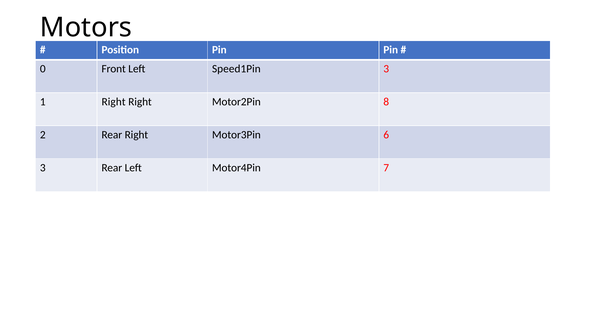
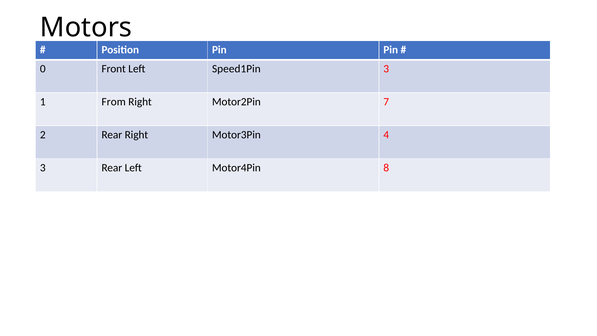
1 Right: Right -> From
8: 8 -> 7
6: 6 -> 4
7: 7 -> 8
